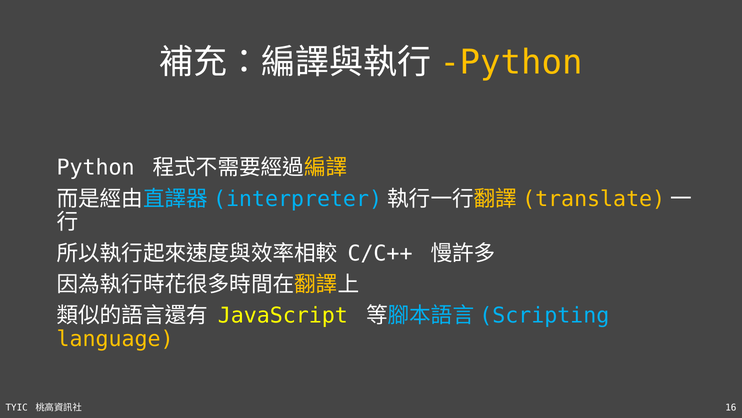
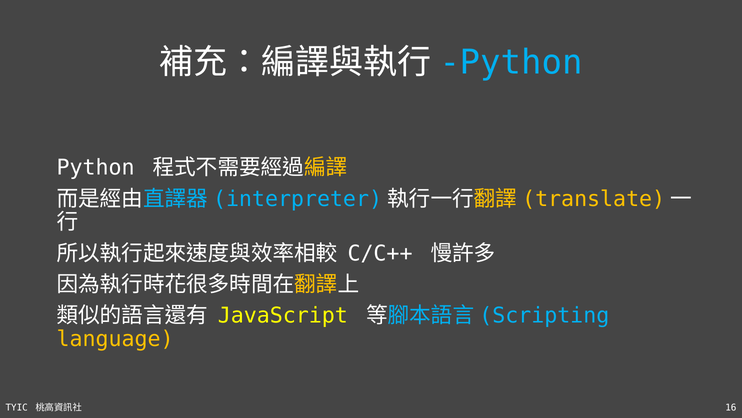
Python at (511, 62) colour: yellow -> light blue
